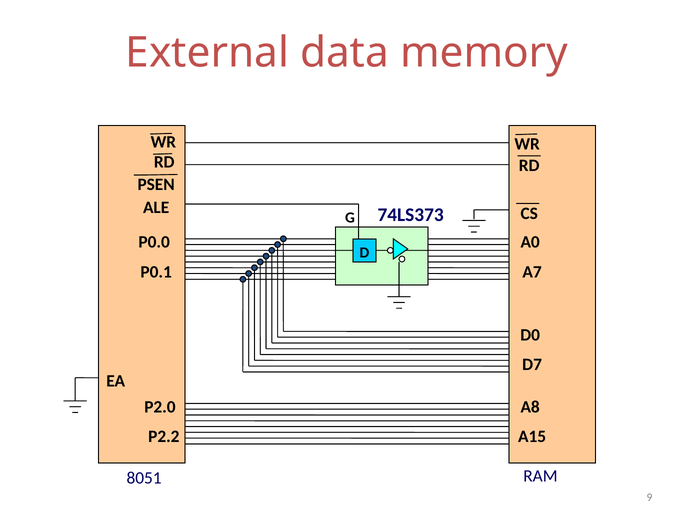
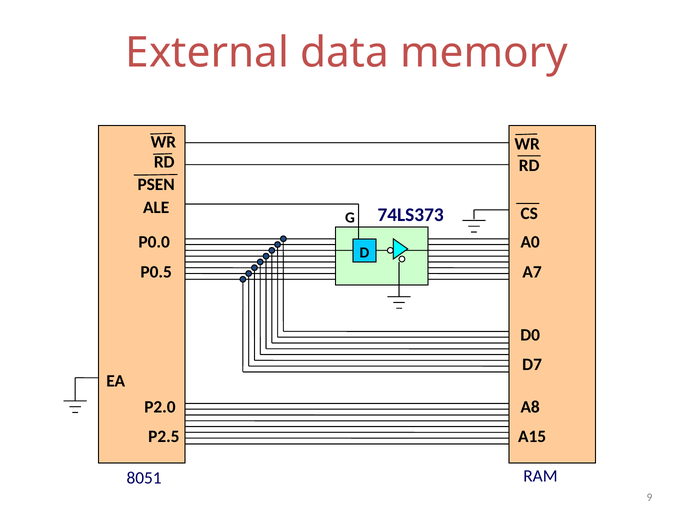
P0.1: P0.1 -> P0.5
P2.2: P2.2 -> P2.5
